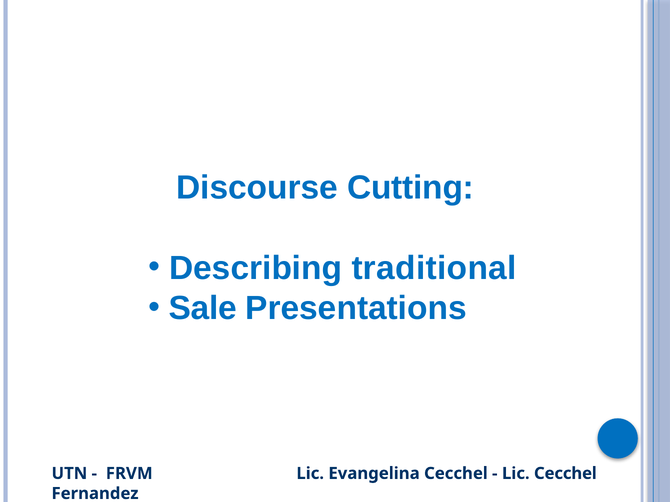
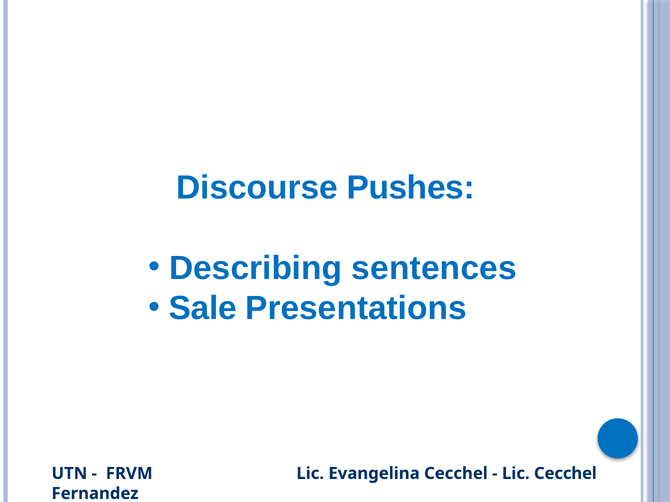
Cutting: Cutting -> Pushes
traditional: traditional -> sentences
